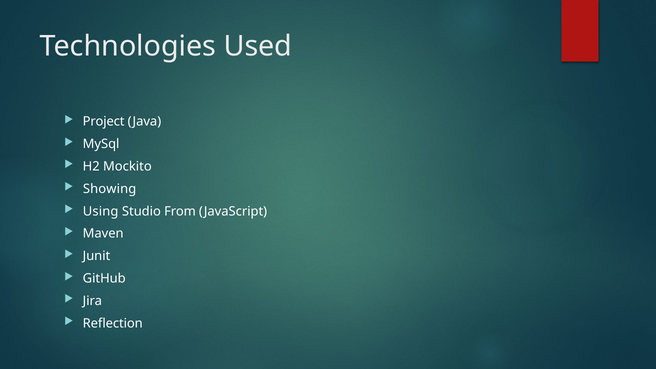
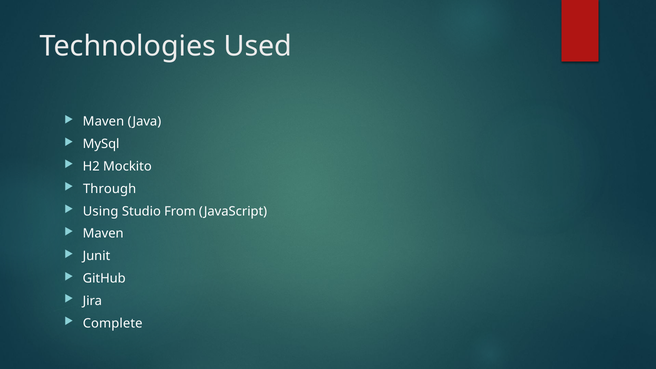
Project at (104, 122): Project -> Maven
Showing: Showing -> Through
Reflection: Reflection -> Complete
